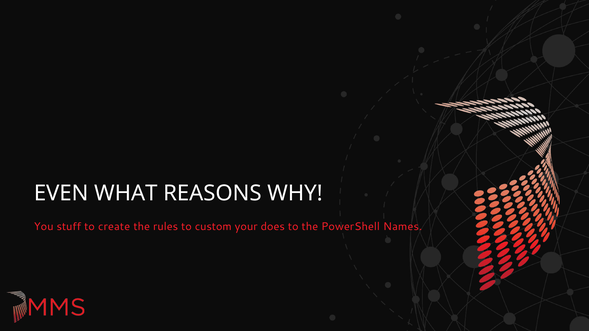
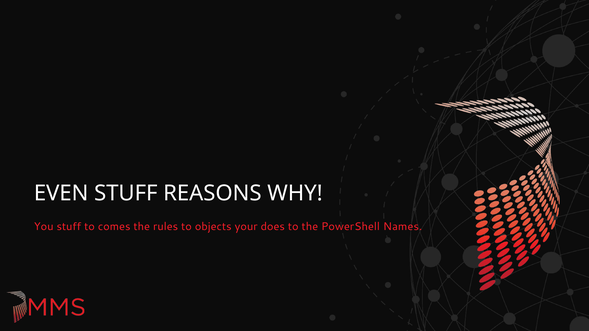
EVEN WHAT: WHAT -> STUFF
create: create -> comes
custom: custom -> objects
